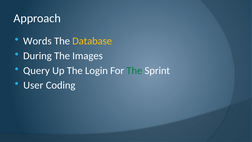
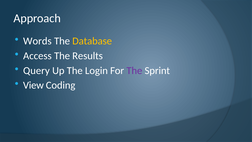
During: During -> Access
Images: Images -> Results
The at (134, 70) colour: green -> purple
User: User -> View
